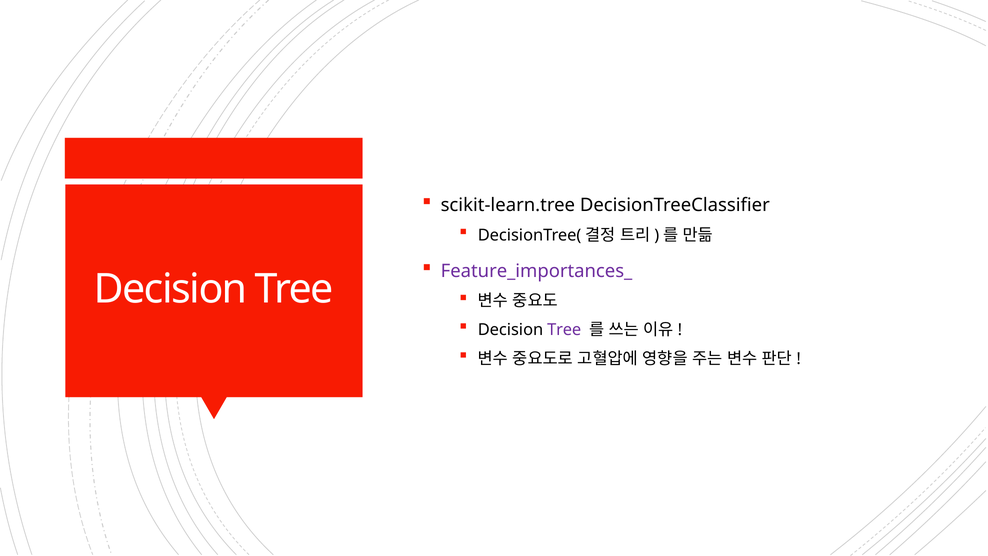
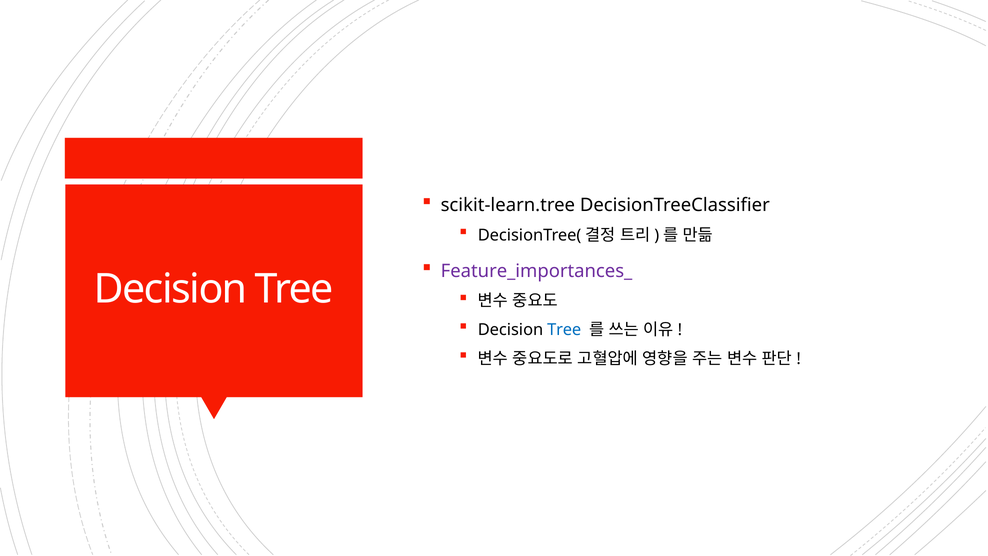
Tree at (564, 330) colour: purple -> blue
